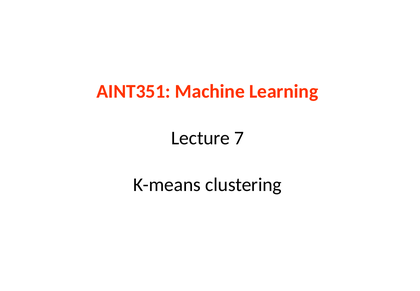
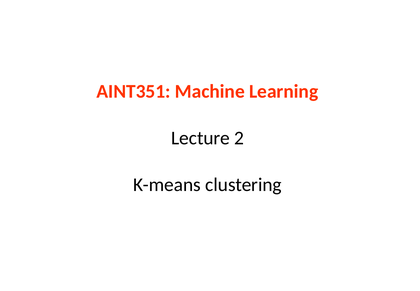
7: 7 -> 2
